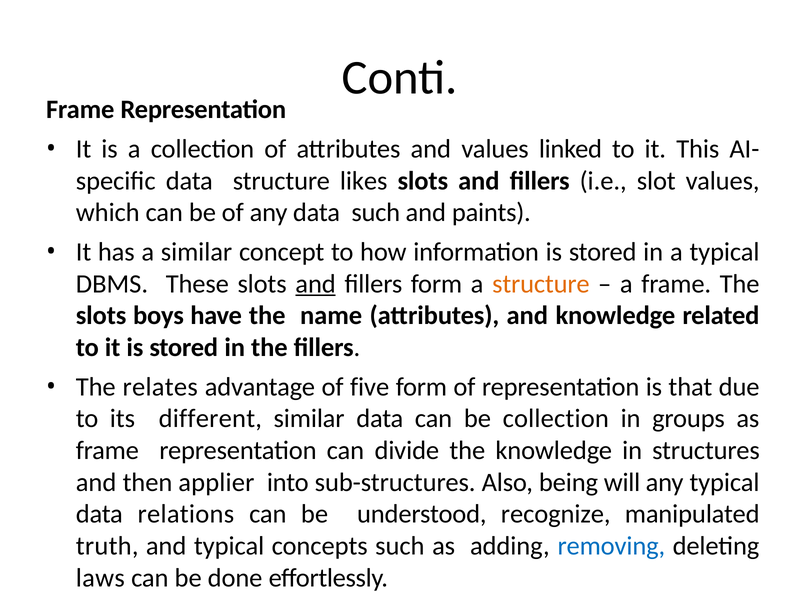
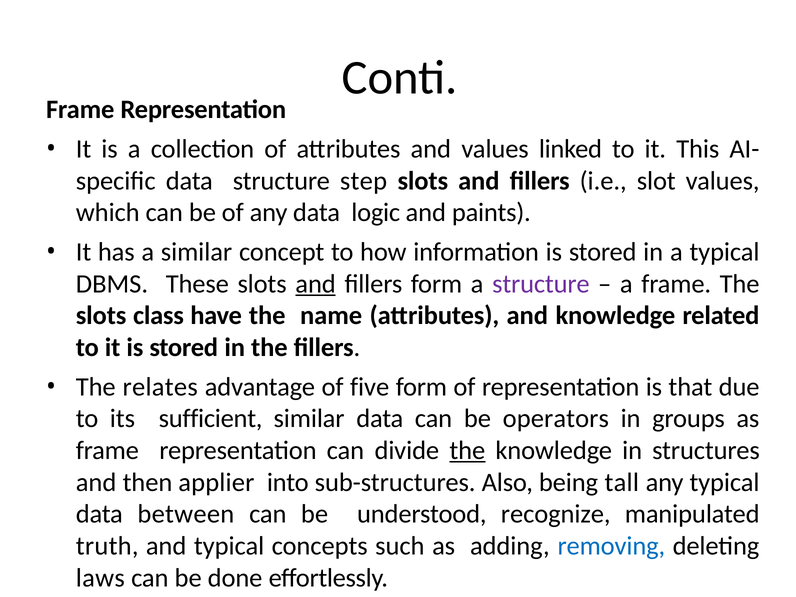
likes: likes -> step
data such: such -> logic
structure at (541, 284) colour: orange -> purple
boys: boys -> class
different: different -> sufficient
be collection: collection -> operators
the at (467, 450) underline: none -> present
will: will -> tall
relations: relations -> between
